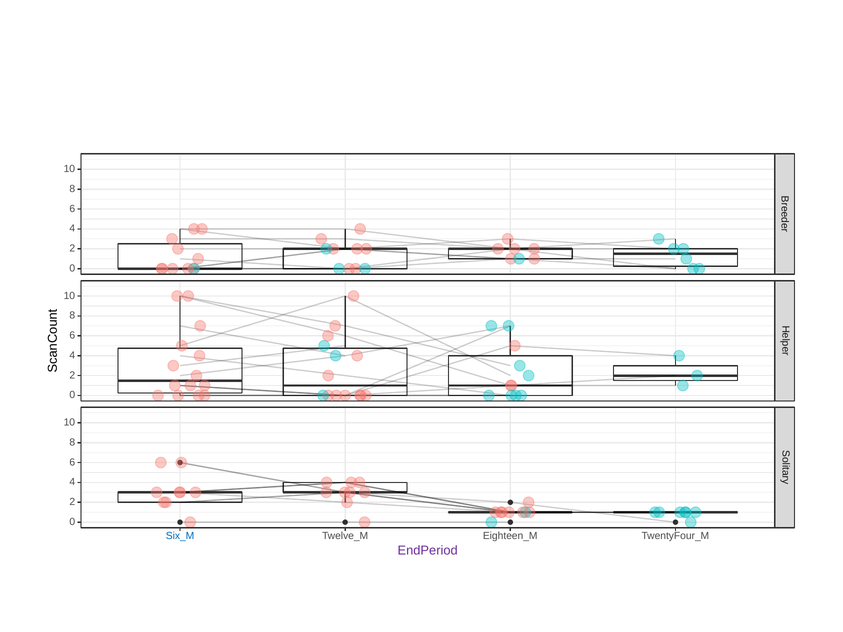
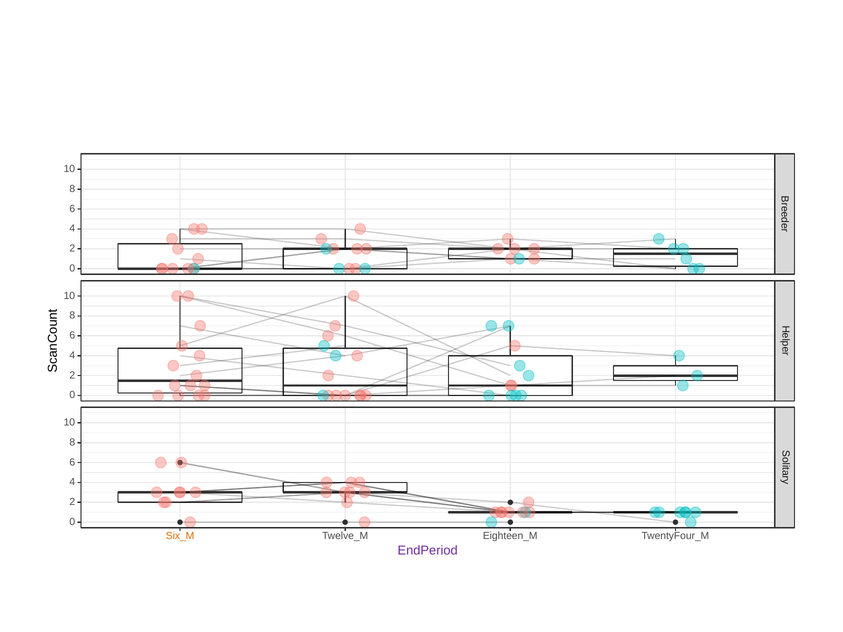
Six_M colour: blue -> orange
